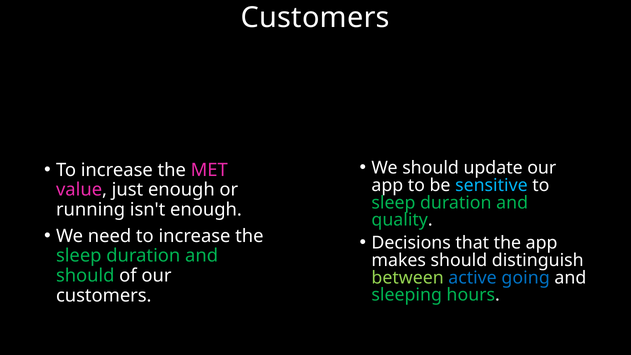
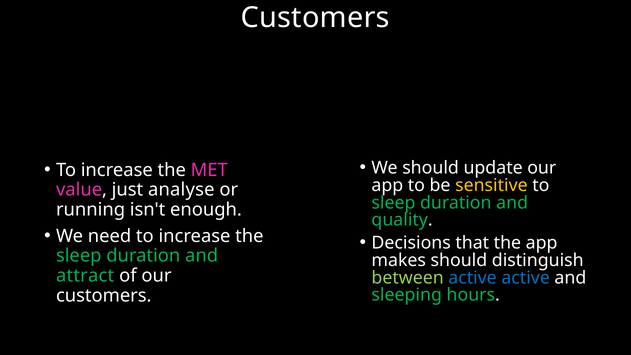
sensitive colour: light blue -> yellow
just enough: enough -> analyse
should at (85, 276): should -> attract
active going: going -> active
